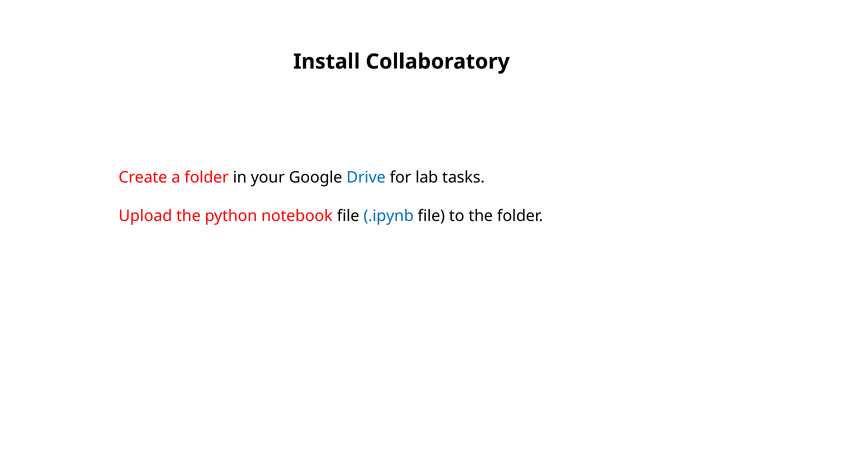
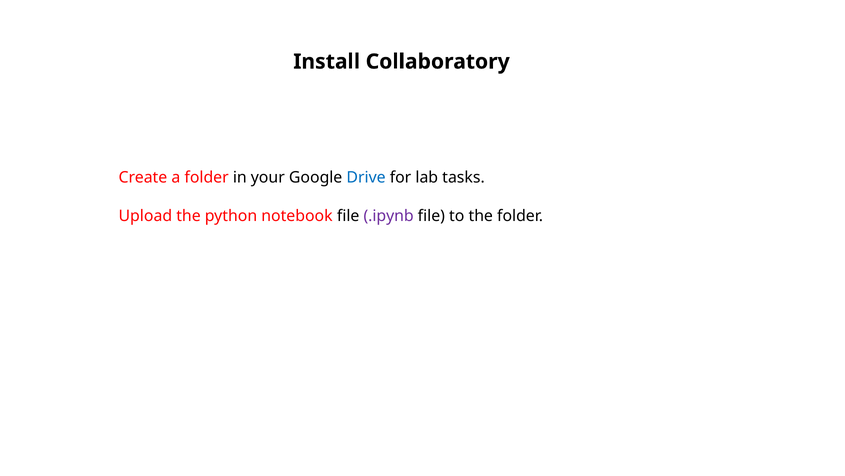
.ipynb colour: blue -> purple
